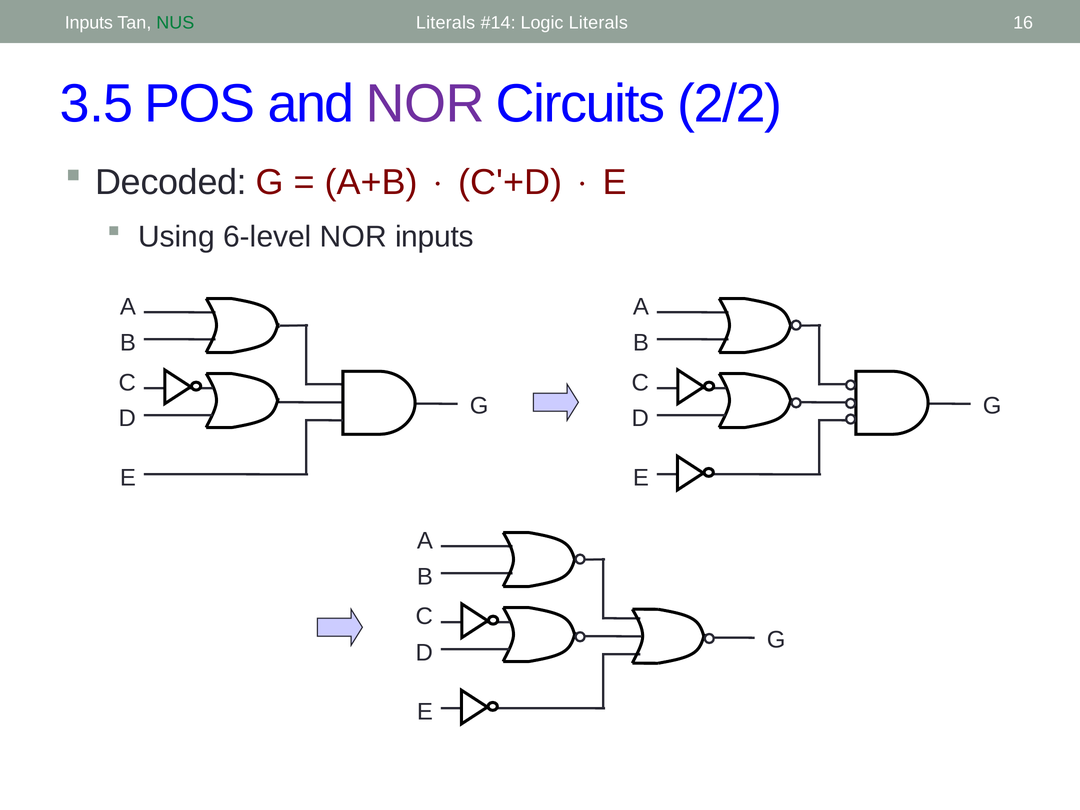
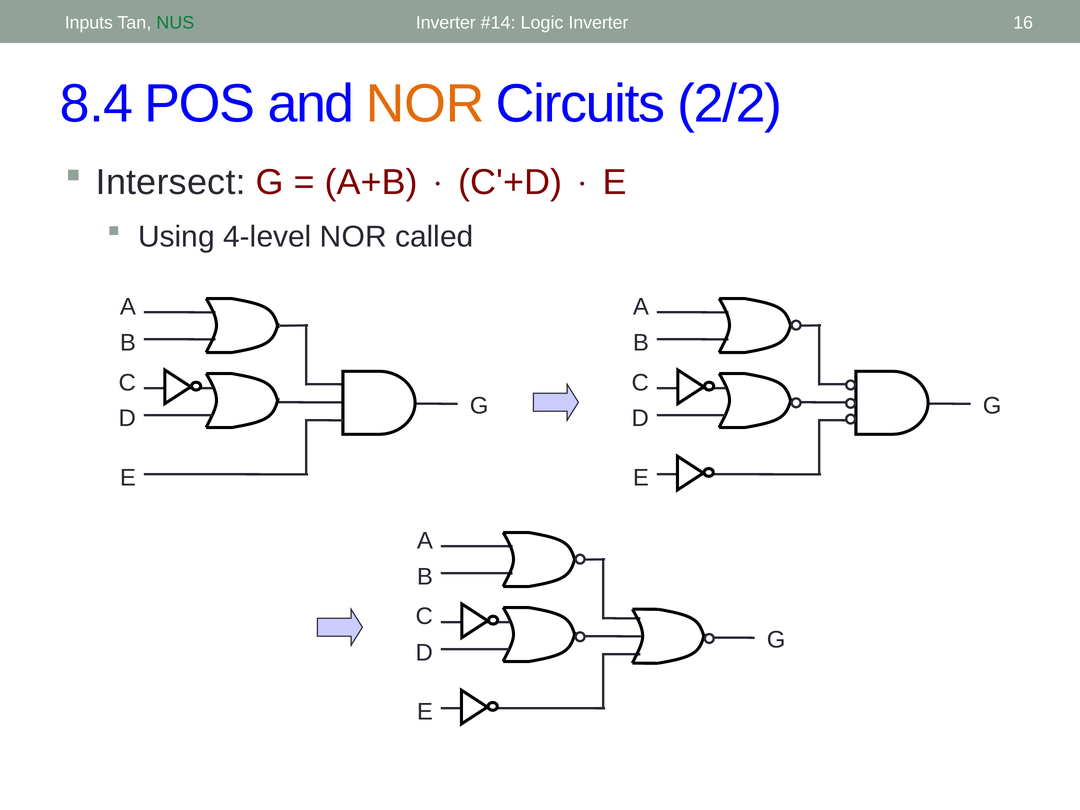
Literals at (446, 23): Literals -> Inverter
Logic Literals: Literals -> Inverter
3.5: 3.5 -> 8.4
NOR at (425, 104) colour: purple -> orange
Decoded: Decoded -> Intersect
6-level: 6-level -> 4-level
NOR inputs: inputs -> called
